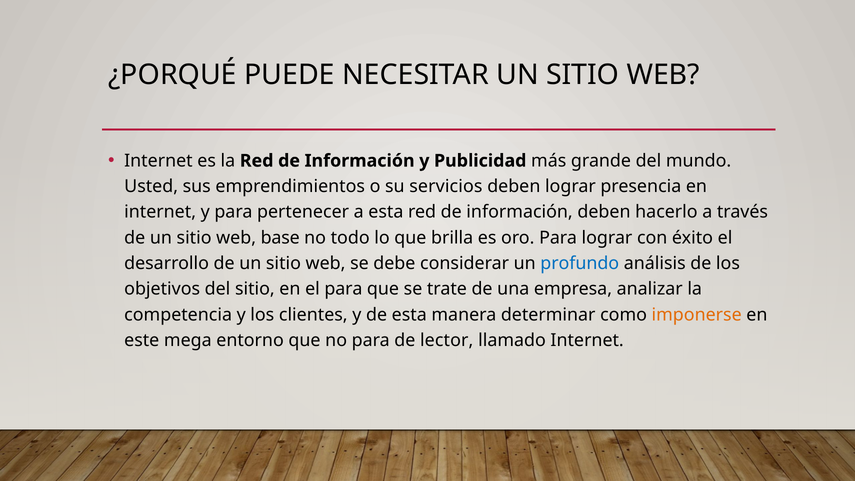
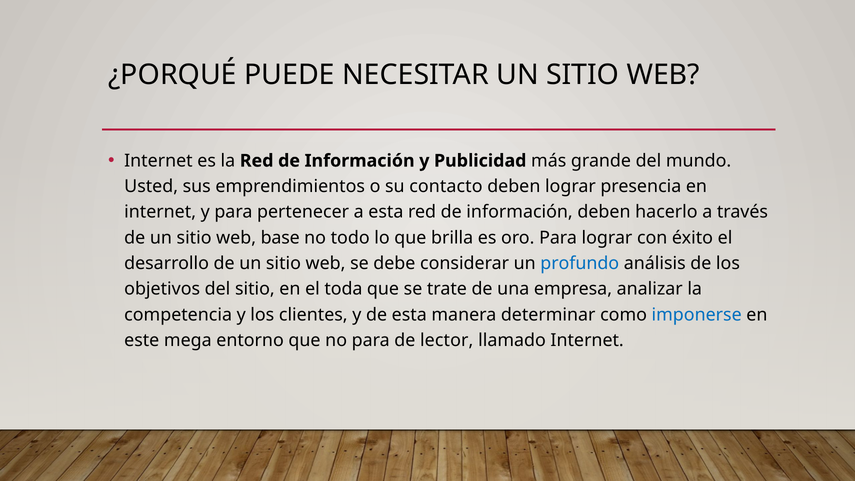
servicios: servicios -> contacto
el para: para -> toda
imponerse colour: orange -> blue
